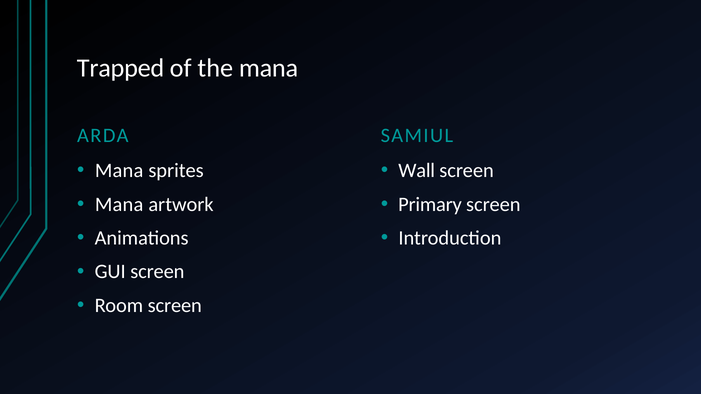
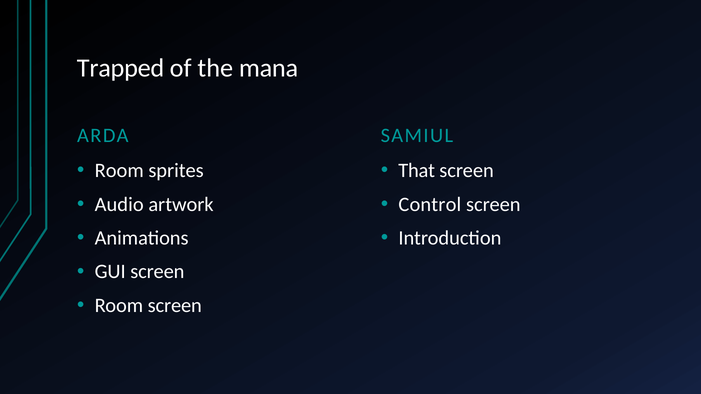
Mana at (119, 171): Mana -> Room
Wall: Wall -> That
Mana at (119, 204): Mana -> Audio
Primary: Primary -> Control
